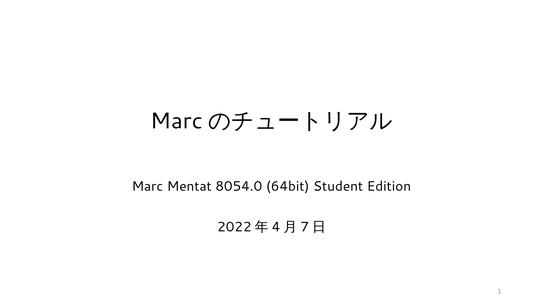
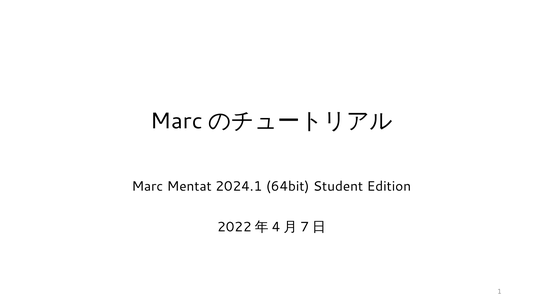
8054.0: 8054.0 -> 2024.1
